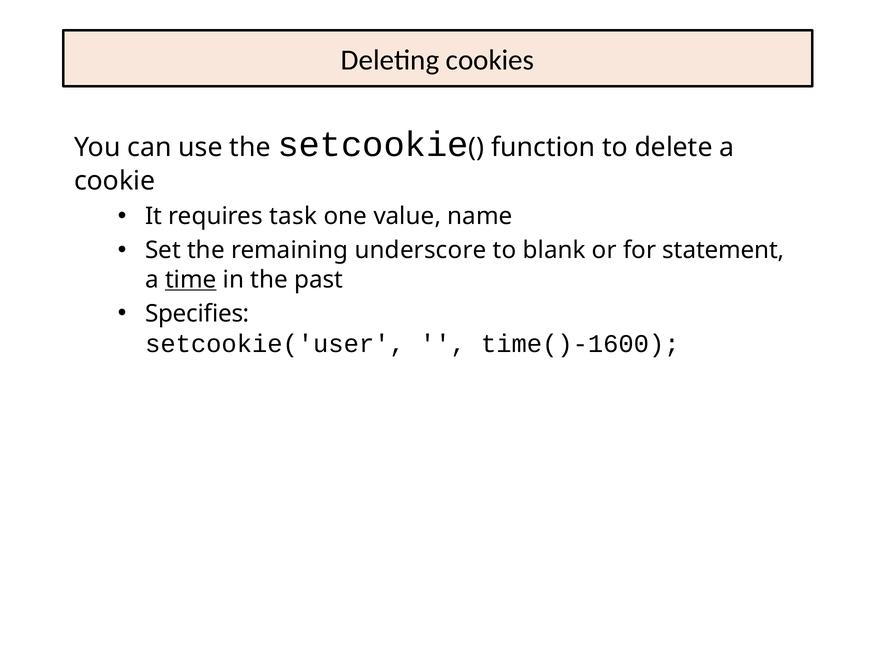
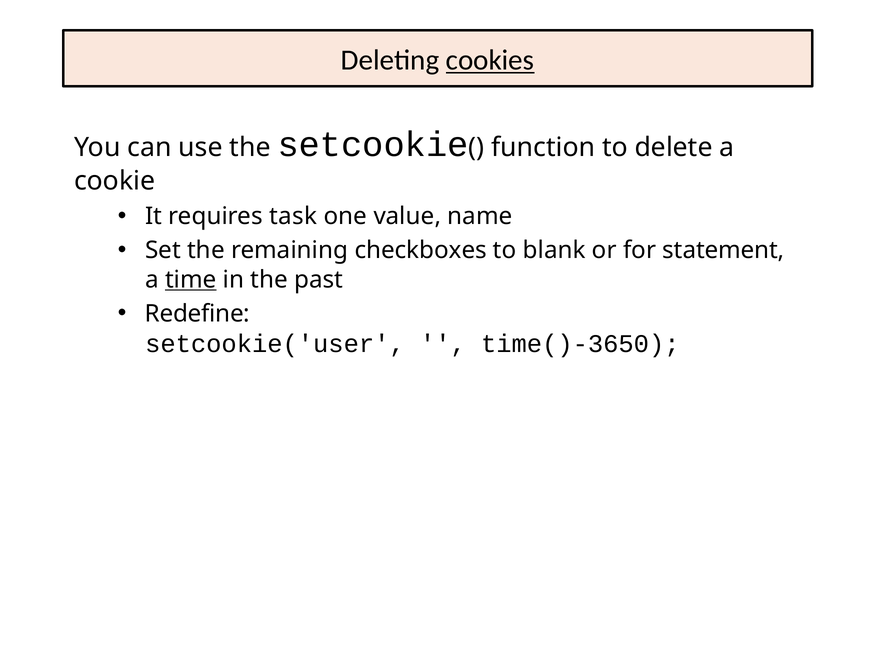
cookies underline: none -> present
underscore: underscore -> checkboxes
Specifies: Specifies -> Redefine
time()-1600: time()-1600 -> time()-3650
